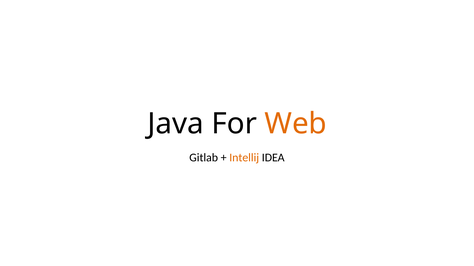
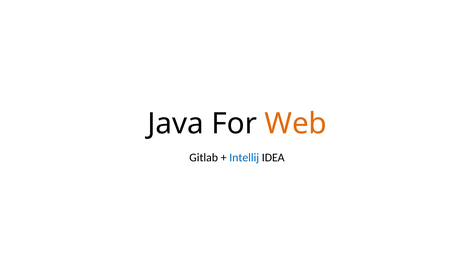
Intellij colour: orange -> blue
